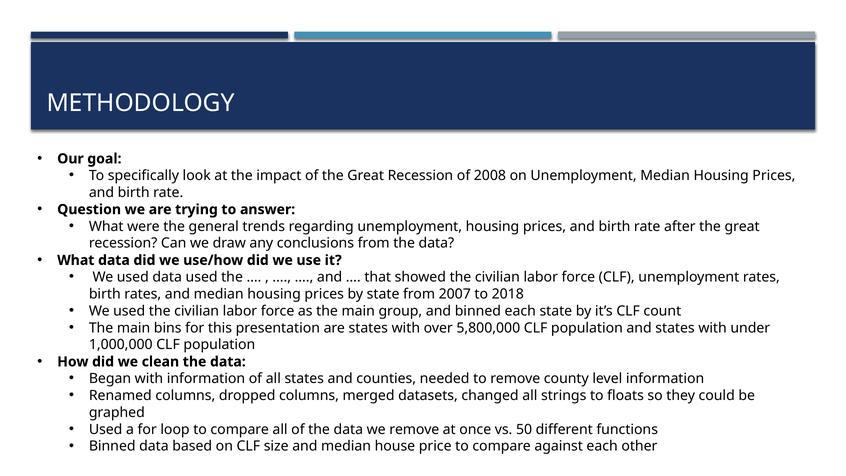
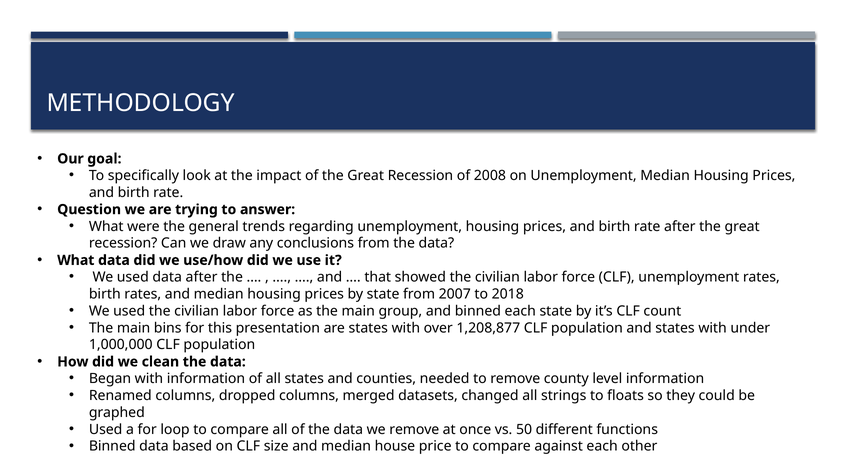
data used: used -> after
5,800,000: 5,800,000 -> 1,208,877
